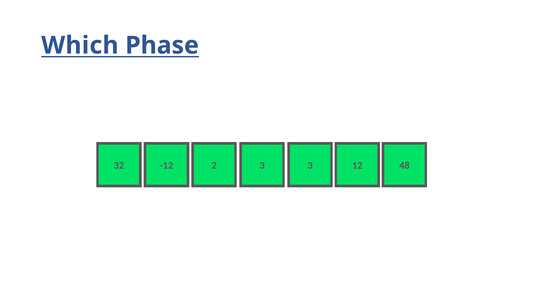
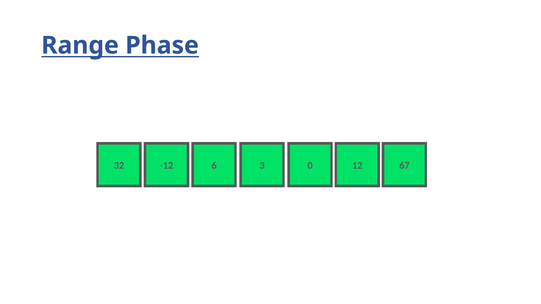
Which: Which -> Range
2: 2 -> 6
3 3: 3 -> 0
48: 48 -> 67
